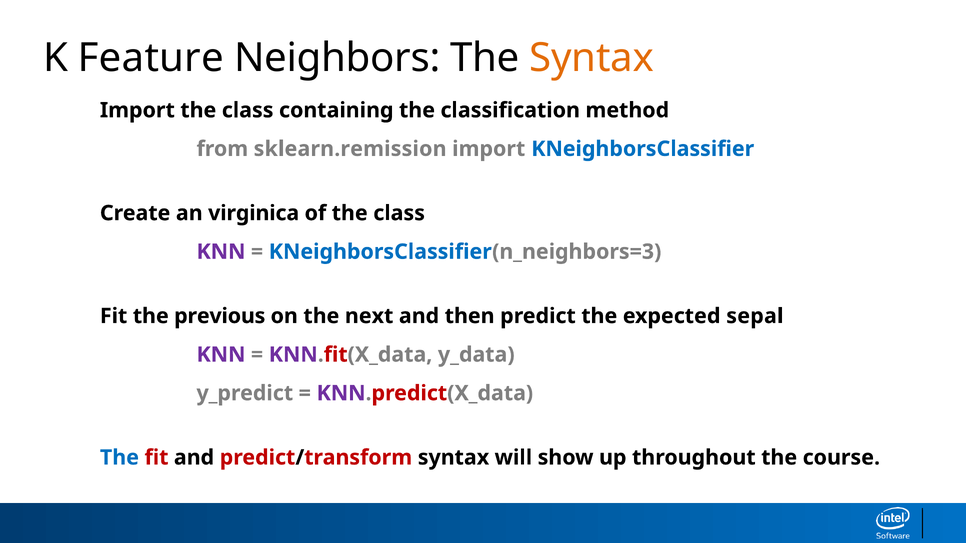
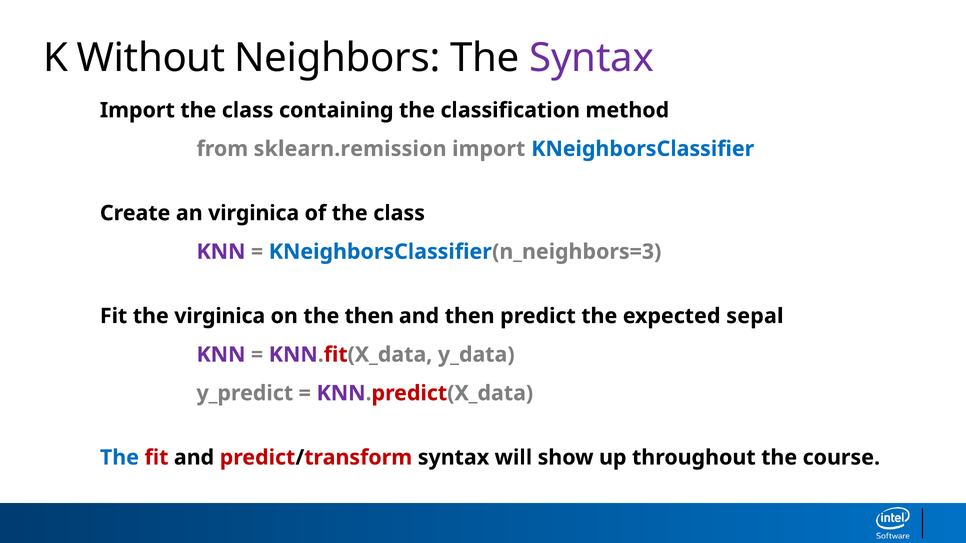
Feature: Feature -> Without
Syntax at (592, 58) colour: orange -> purple
the previous: previous -> virginica
the next: next -> then
